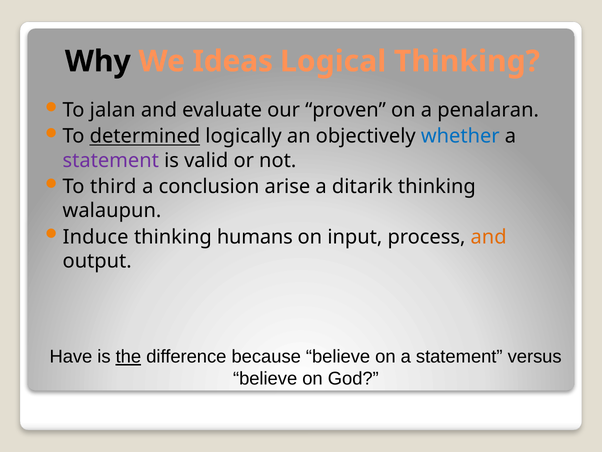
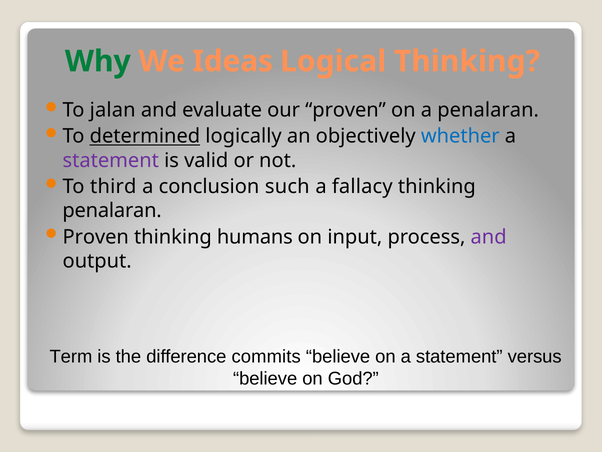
Why colour: black -> green
arise: arise -> such
ditarik: ditarik -> fallacy
walaupun at (112, 210): walaupun -> penalaran
Induce at (96, 237): Induce -> Proven
and at (489, 237) colour: orange -> purple
Have: Have -> Term
the underline: present -> none
because: because -> commits
